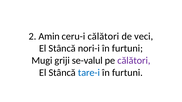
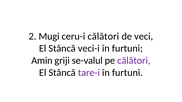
Amin: Amin -> Mugi
nori-i: nori-i -> veci-i
Mugi: Mugi -> Amin
tare-i colour: blue -> purple
